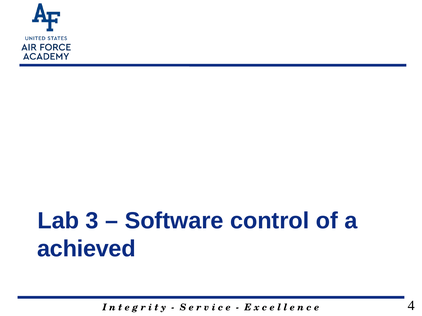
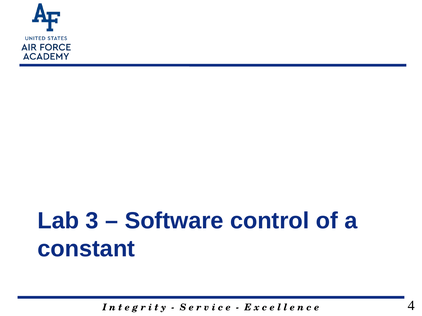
achieved: achieved -> constant
